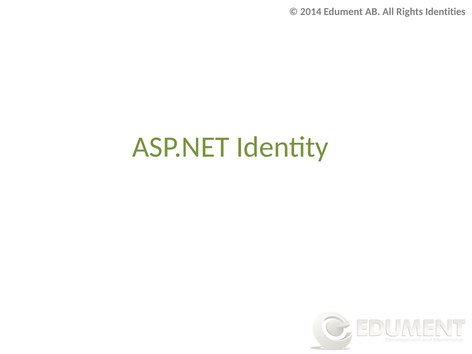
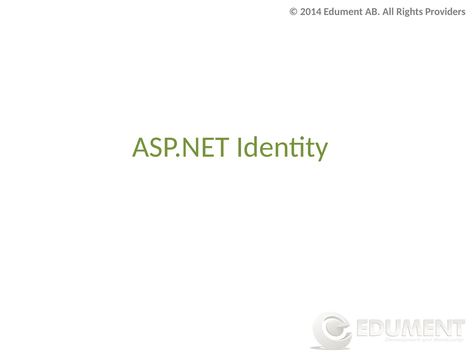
Identities: Identities -> Providers
